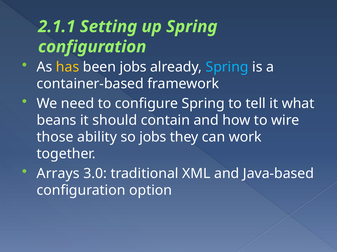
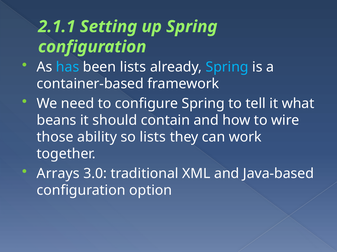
has colour: yellow -> light blue
been jobs: jobs -> lists
so jobs: jobs -> lists
